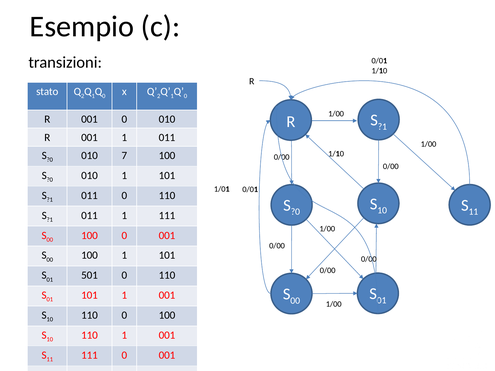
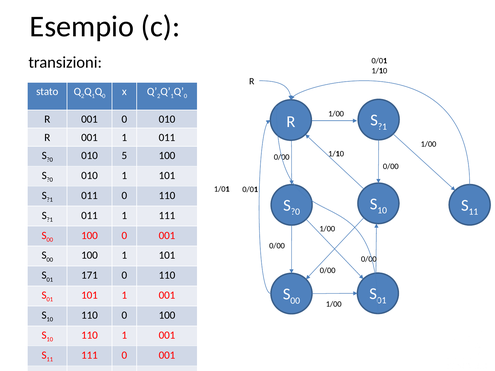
7: 7 -> 5
501: 501 -> 171
